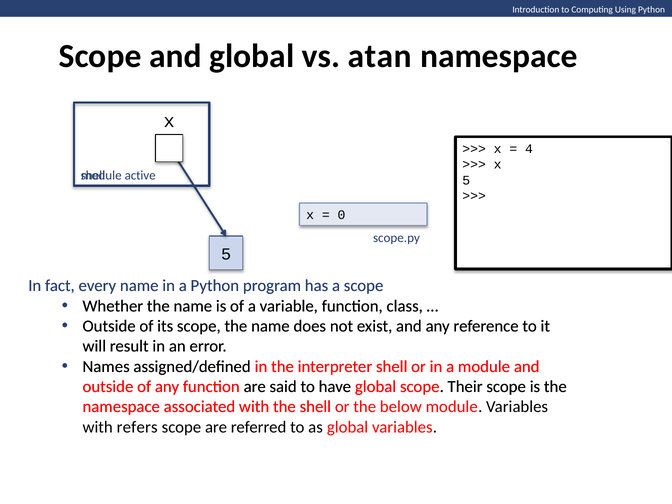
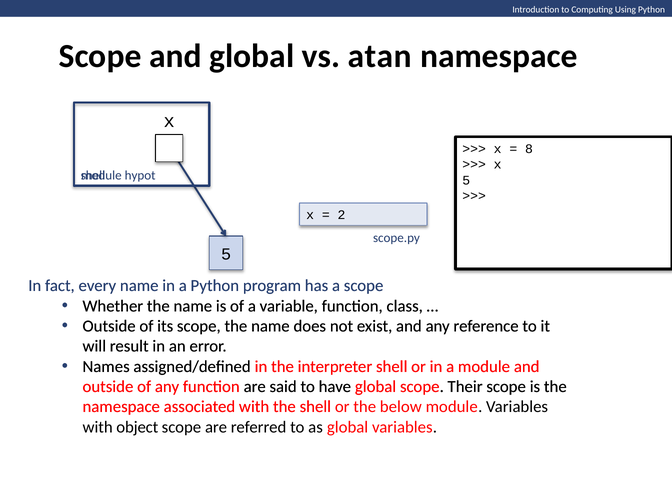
4: 4 -> 8
active: active -> hypot
0: 0 -> 2
refers: refers -> object
